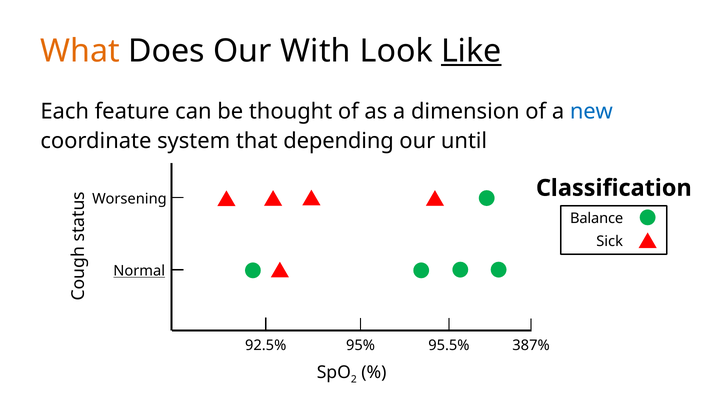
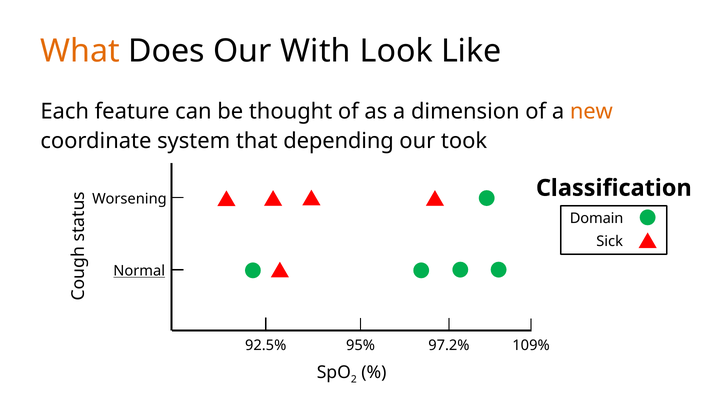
Like underline: present -> none
new colour: blue -> orange
until: until -> took
Balance: Balance -> Domain
387%: 387% -> 109%
95.5%: 95.5% -> 97.2%
